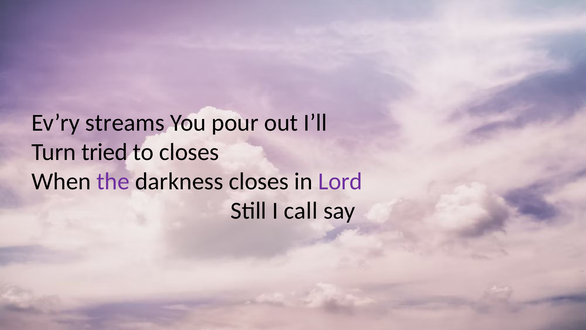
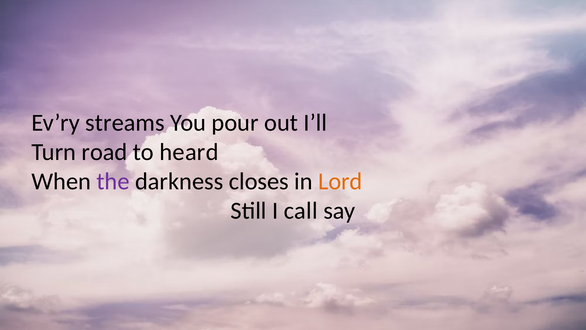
tried: tried -> road
to closes: closes -> heard
Lord colour: purple -> orange
